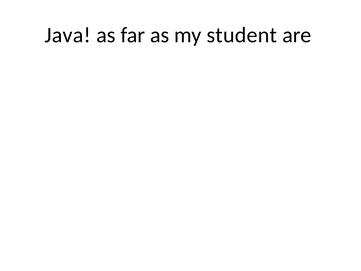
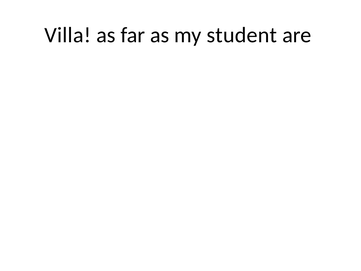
Java: Java -> Villa
